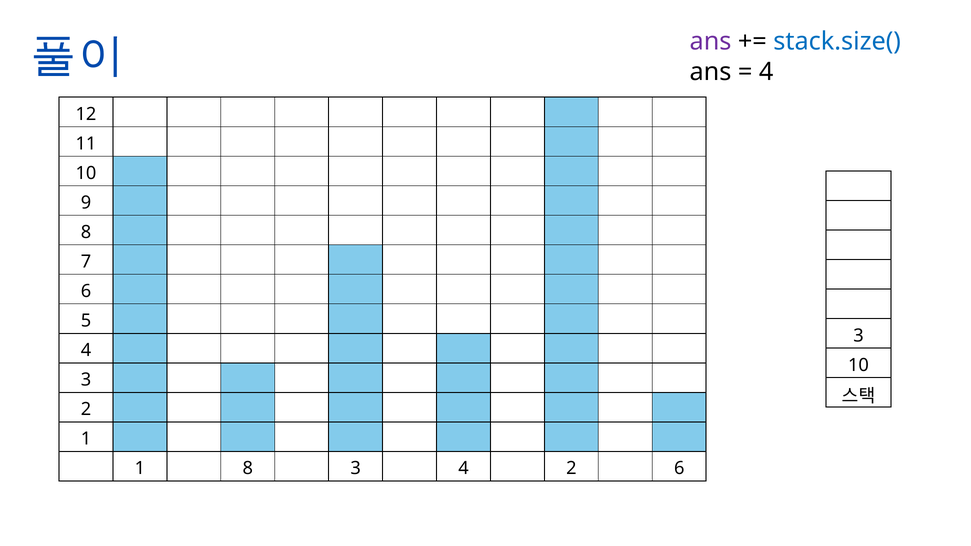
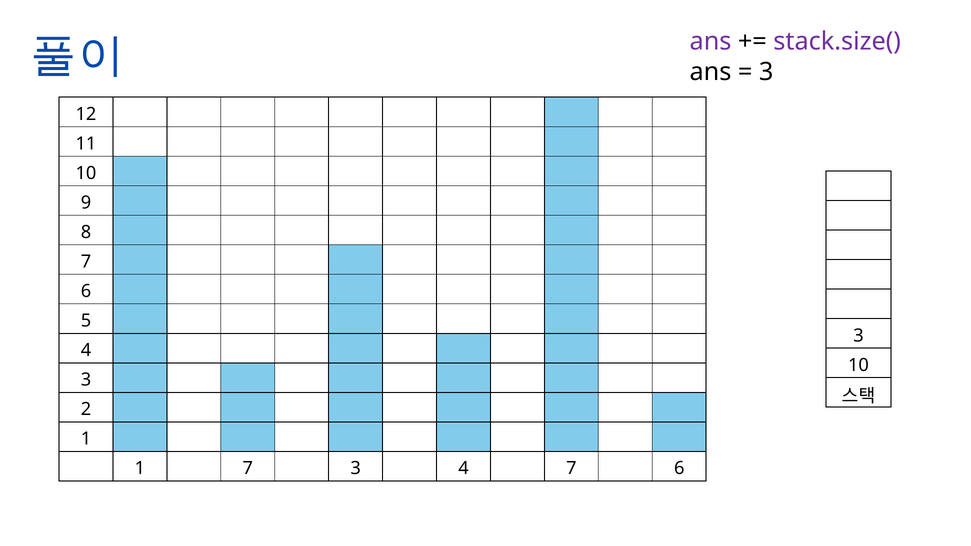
stack.size( colour: blue -> purple
4 at (766, 72): 4 -> 3
1 8: 8 -> 7
4 2: 2 -> 7
